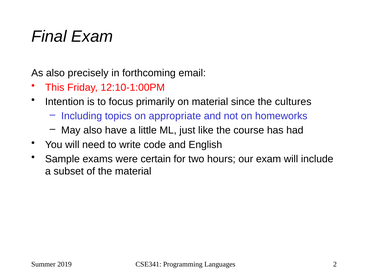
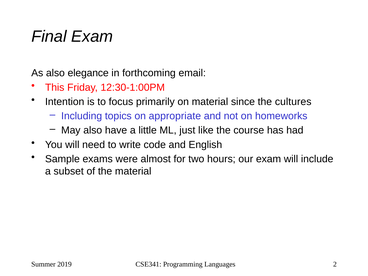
precisely: precisely -> elegance
12:10-1:00PM: 12:10-1:00PM -> 12:30-1:00PM
certain: certain -> almost
